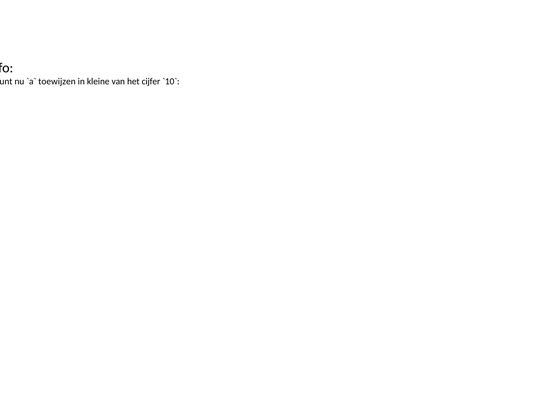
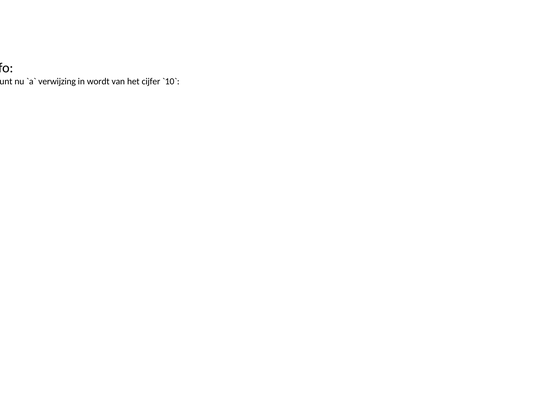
toewijzen: toewijzen -> verwijzing
kleine: kleine -> wordt
